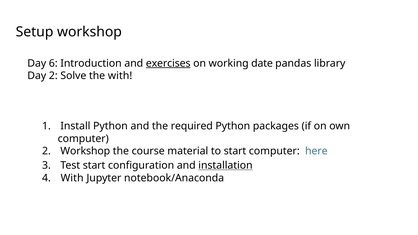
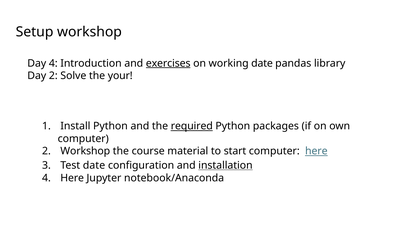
Day 6: 6 -> 4
the with: with -> your
required underline: none -> present
here at (316, 151) underline: none -> present
Test start: start -> date
With at (72, 178): With -> Here
